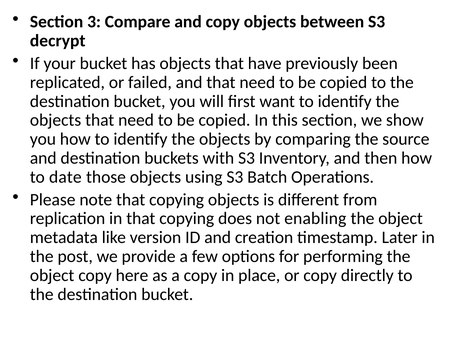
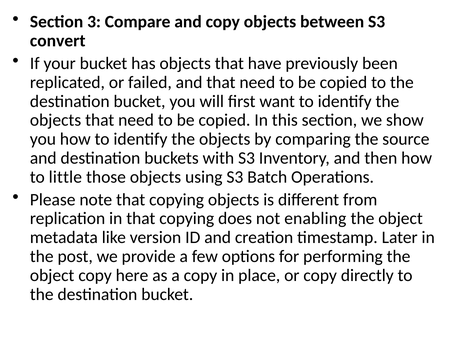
decrypt: decrypt -> convert
date: date -> little
